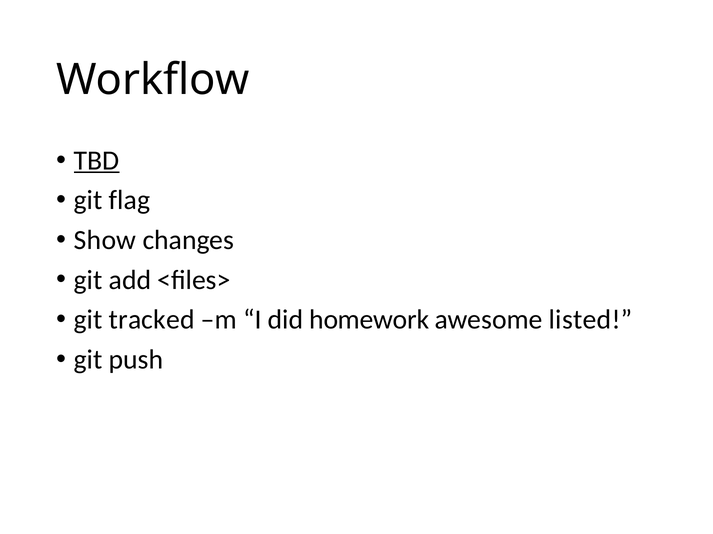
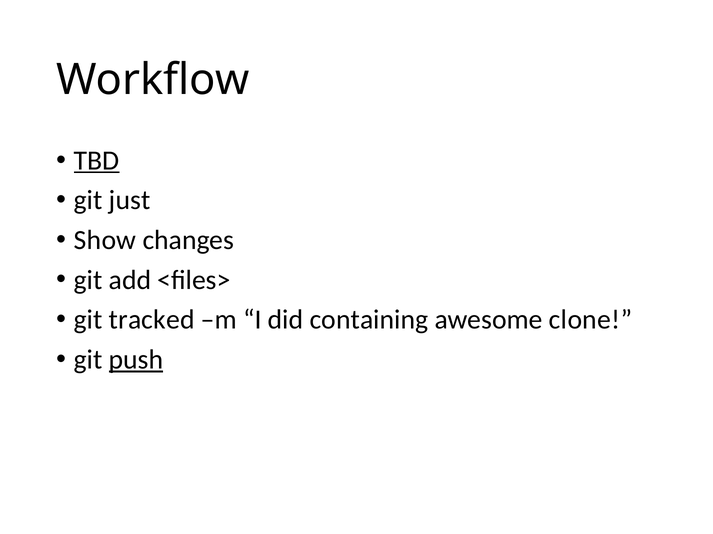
flag: flag -> just
homework: homework -> containing
listed: listed -> clone
push underline: none -> present
